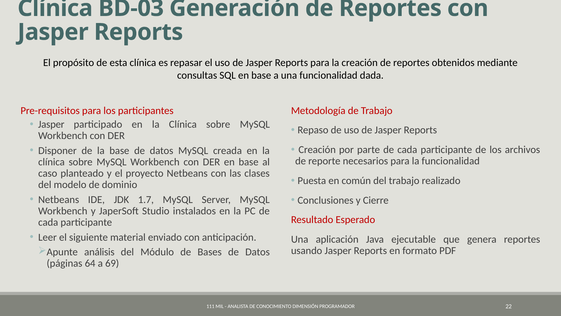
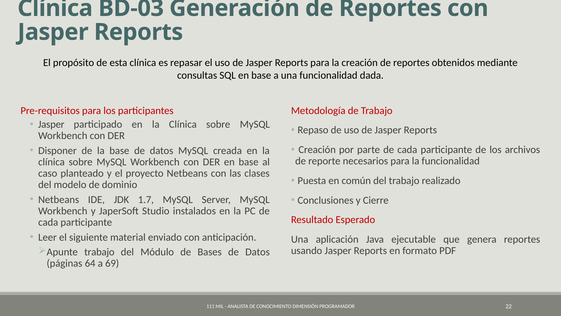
análisis at (99, 252): análisis -> trabajo
